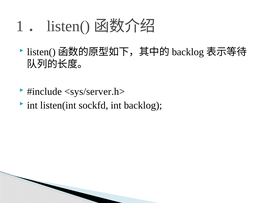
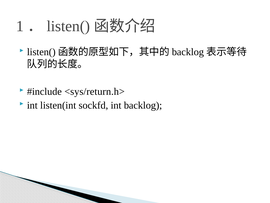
<sys/server.h>: <sys/server.h> -> <sys/return.h>
